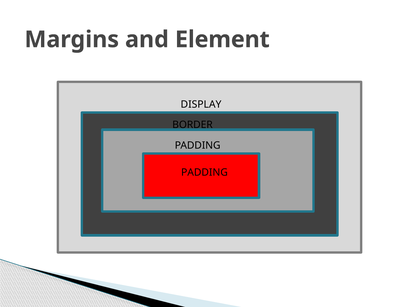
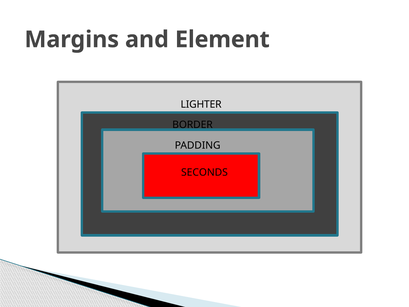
DISPLAY: DISPLAY -> LIGHTER
PADDING at (204, 172): PADDING -> SECONDS
